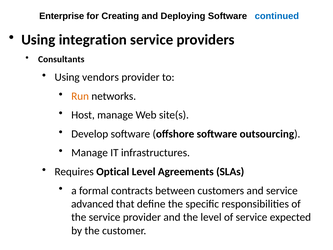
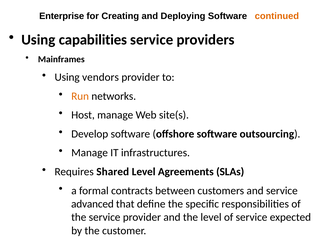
continued colour: blue -> orange
integration: integration -> capabilities
Consultants: Consultants -> Mainframes
Optical: Optical -> Shared
